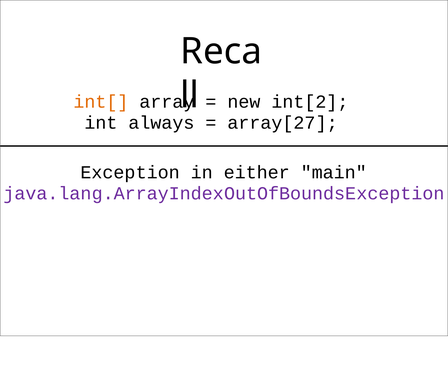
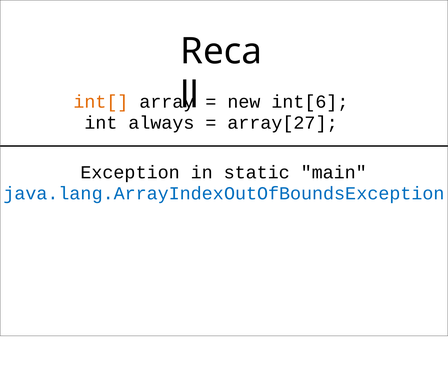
int[2: int[2 -> int[6
either: either -> static
java.lang.ArrayIndexOutOfBoundsException colour: purple -> blue
